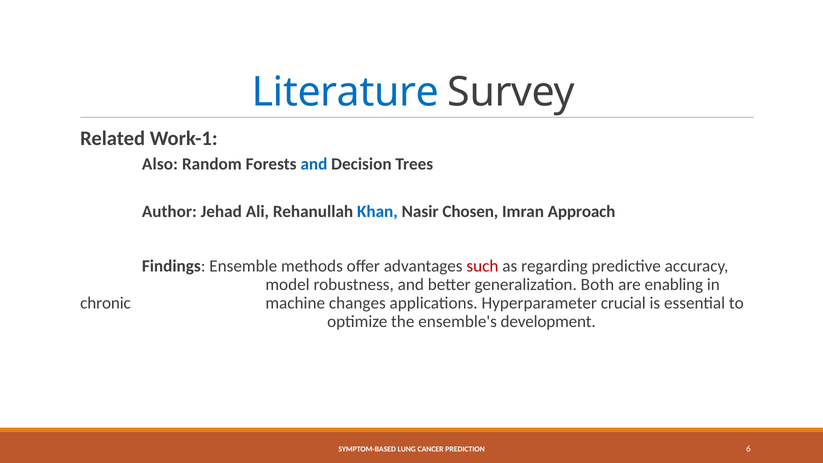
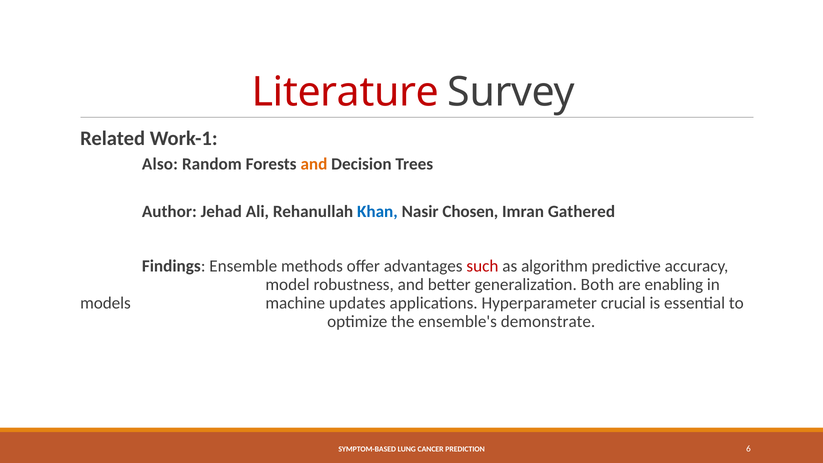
Literature colour: blue -> red
and at (314, 164) colour: blue -> orange
Approach: Approach -> Gathered
regarding: regarding -> algorithm
chronic: chronic -> models
changes: changes -> updates
development: development -> demonstrate
